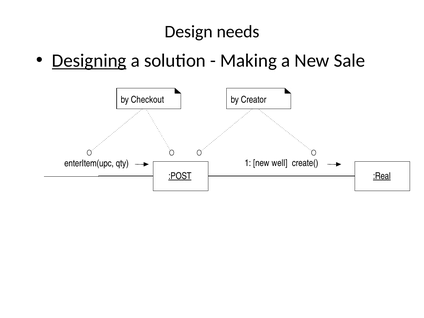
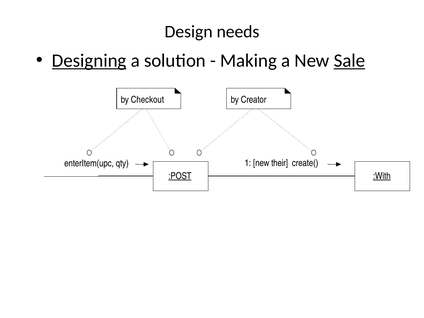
Sale underline: none -> present
well: well -> their
:Real: :Real -> :With
